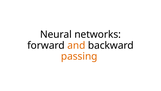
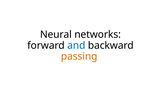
and colour: orange -> blue
